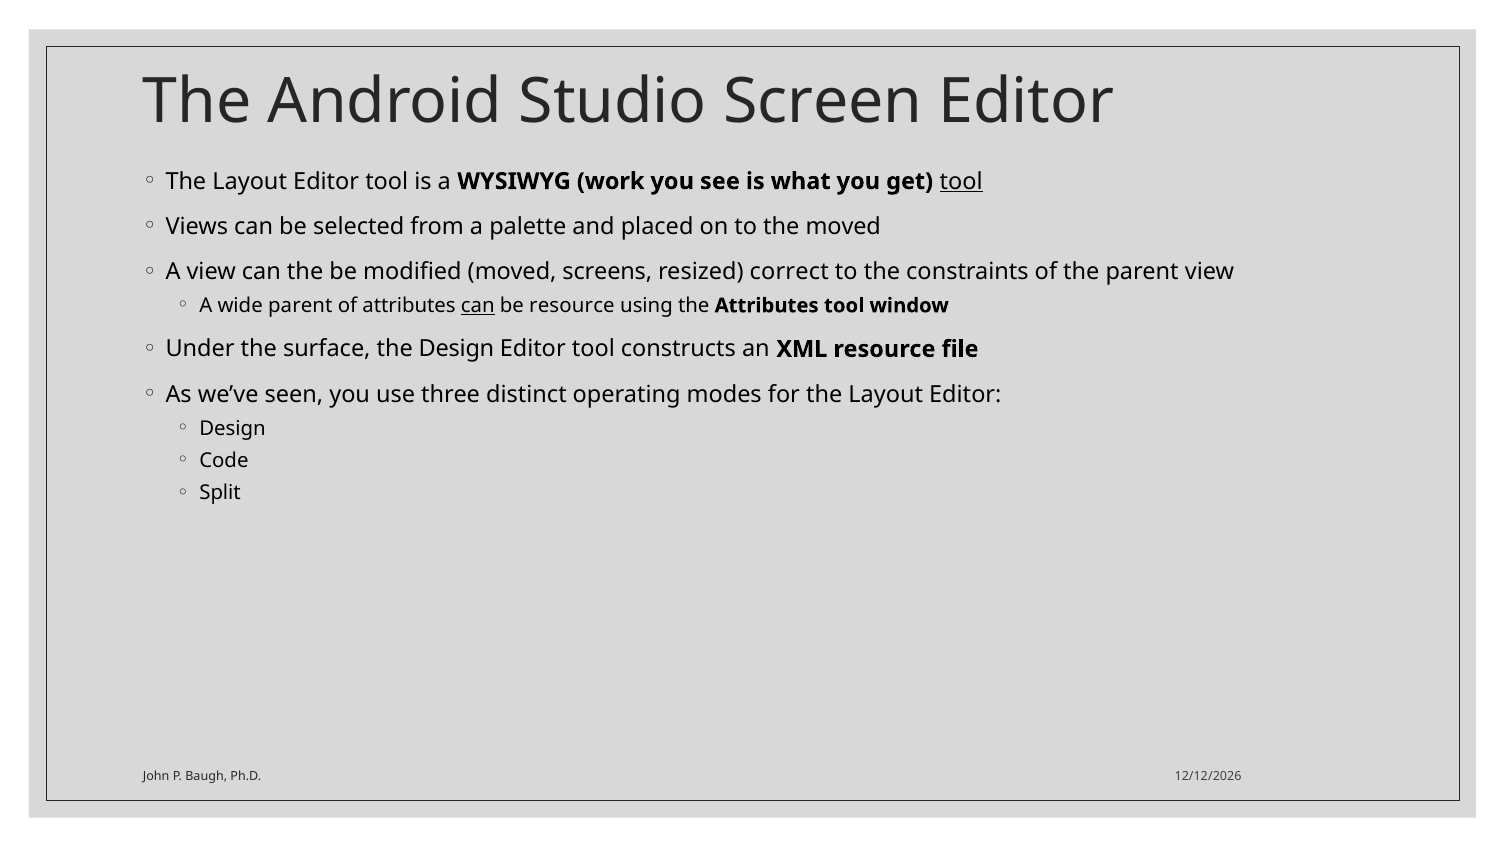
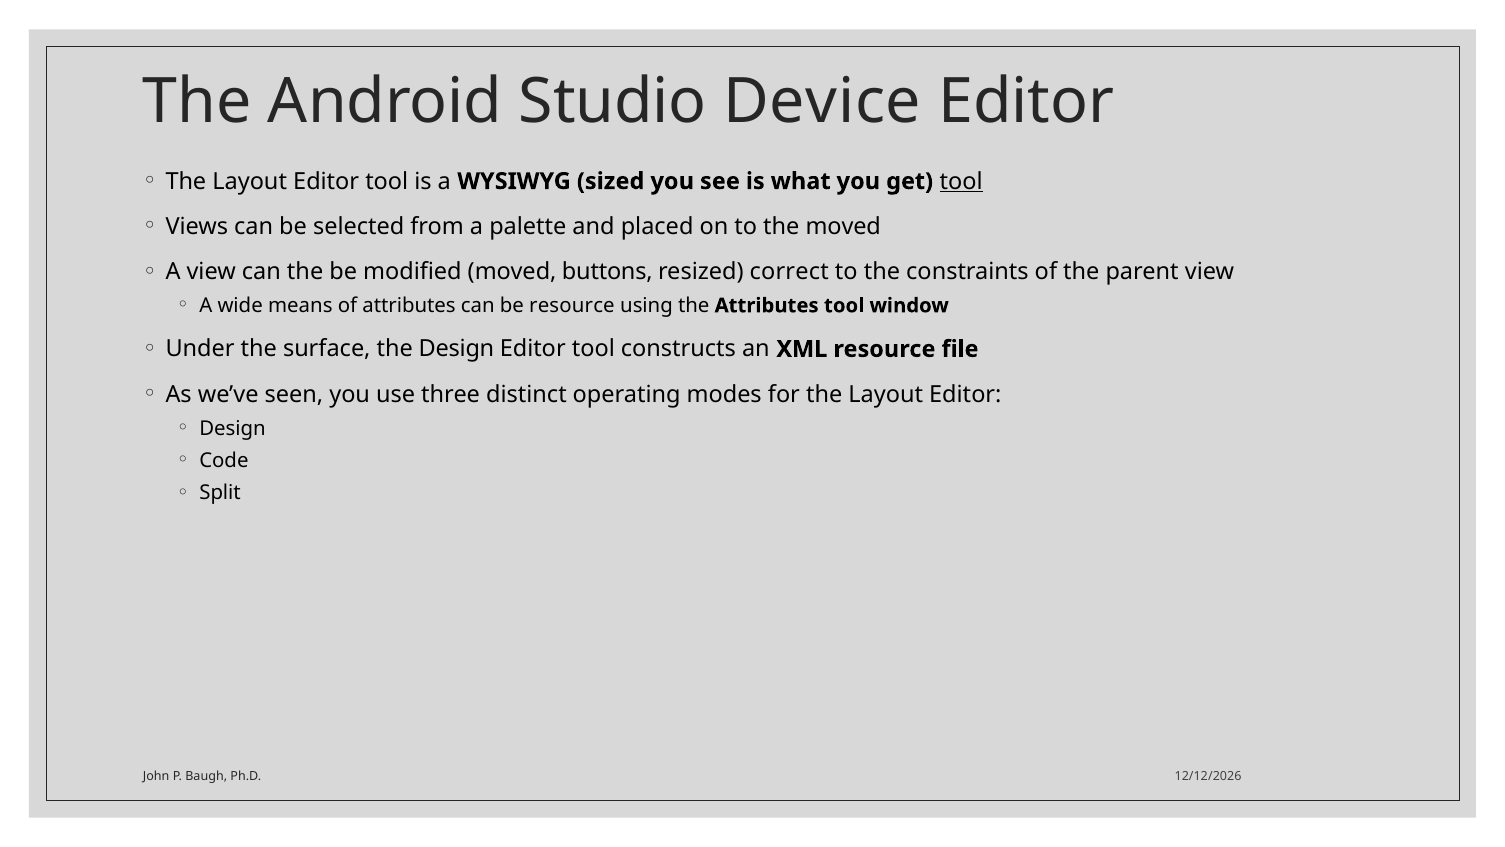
Screen: Screen -> Device
work: work -> sized
screens: screens -> buttons
wide parent: parent -> means
can at (478, 305) underline: present -> none
